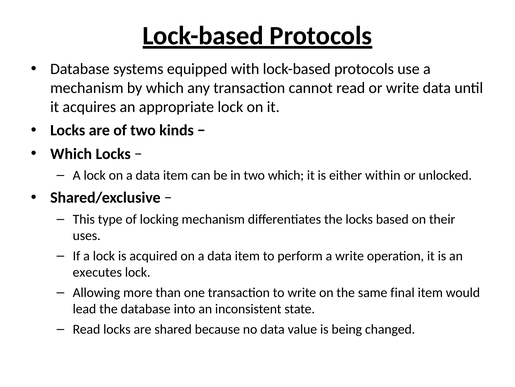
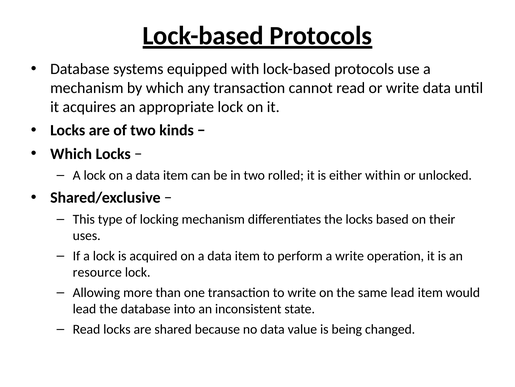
two which: which -> rolled
executes: executes -> resource
same final: final -> lead
